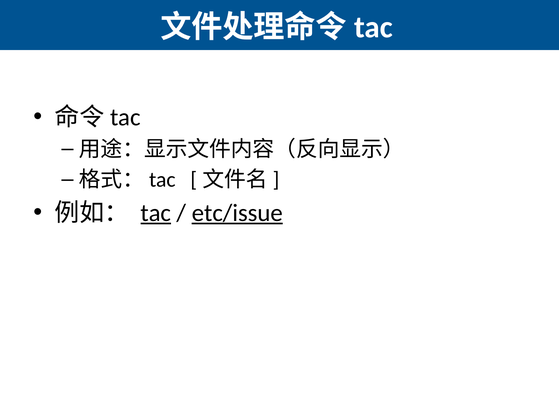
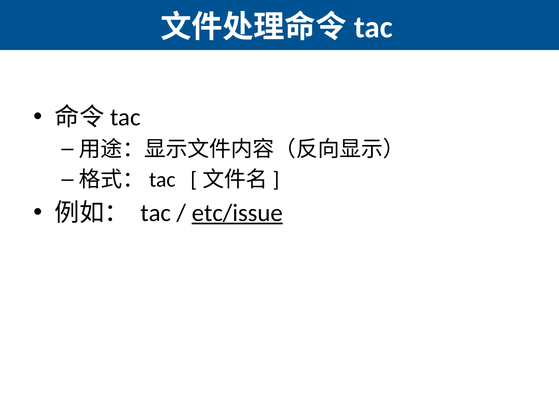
tac underline: present -> none
